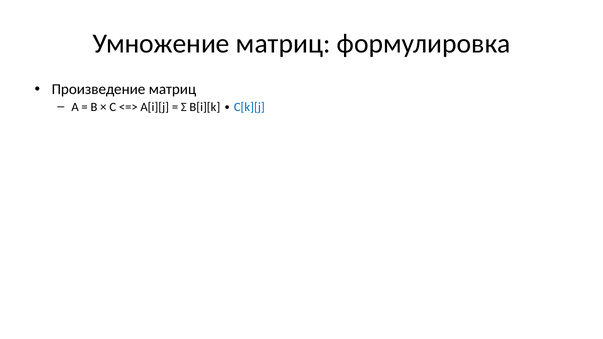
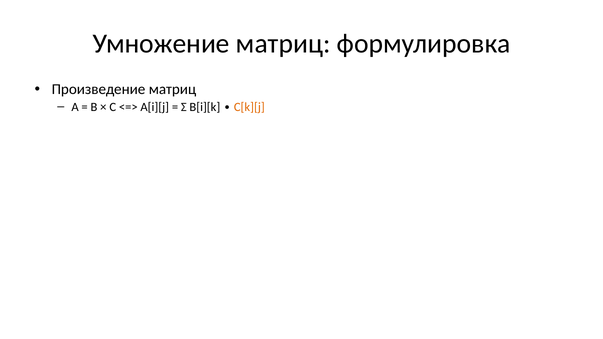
C[k][j colour: blue -> orange
